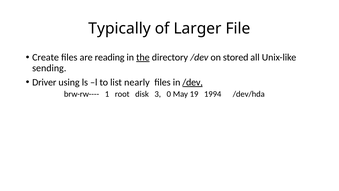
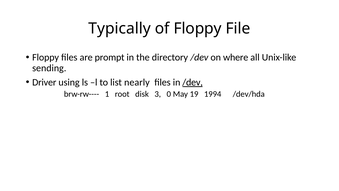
of Larger: Larger -> Floppy
Create at (46, 57): Create -> Floppy
reading: reading -> prompt
the underline: present -> none
stored: stored -> where
